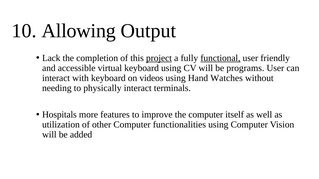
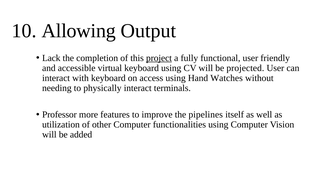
functional underline: present -> none
programs: programs -> projected
videos: videos -> access
Hospitals: Hospitals -> Professor
the computer: computer -> pipelines
